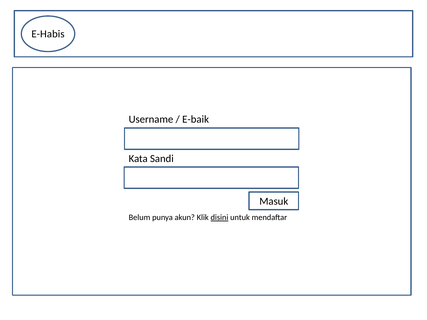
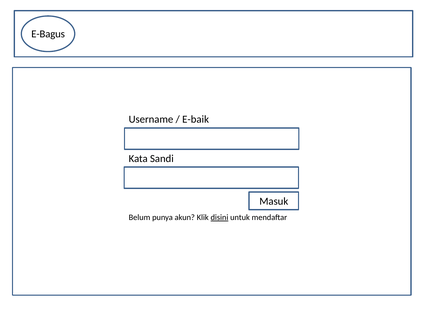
E-Habis: E-Habis -> E-Bagus
